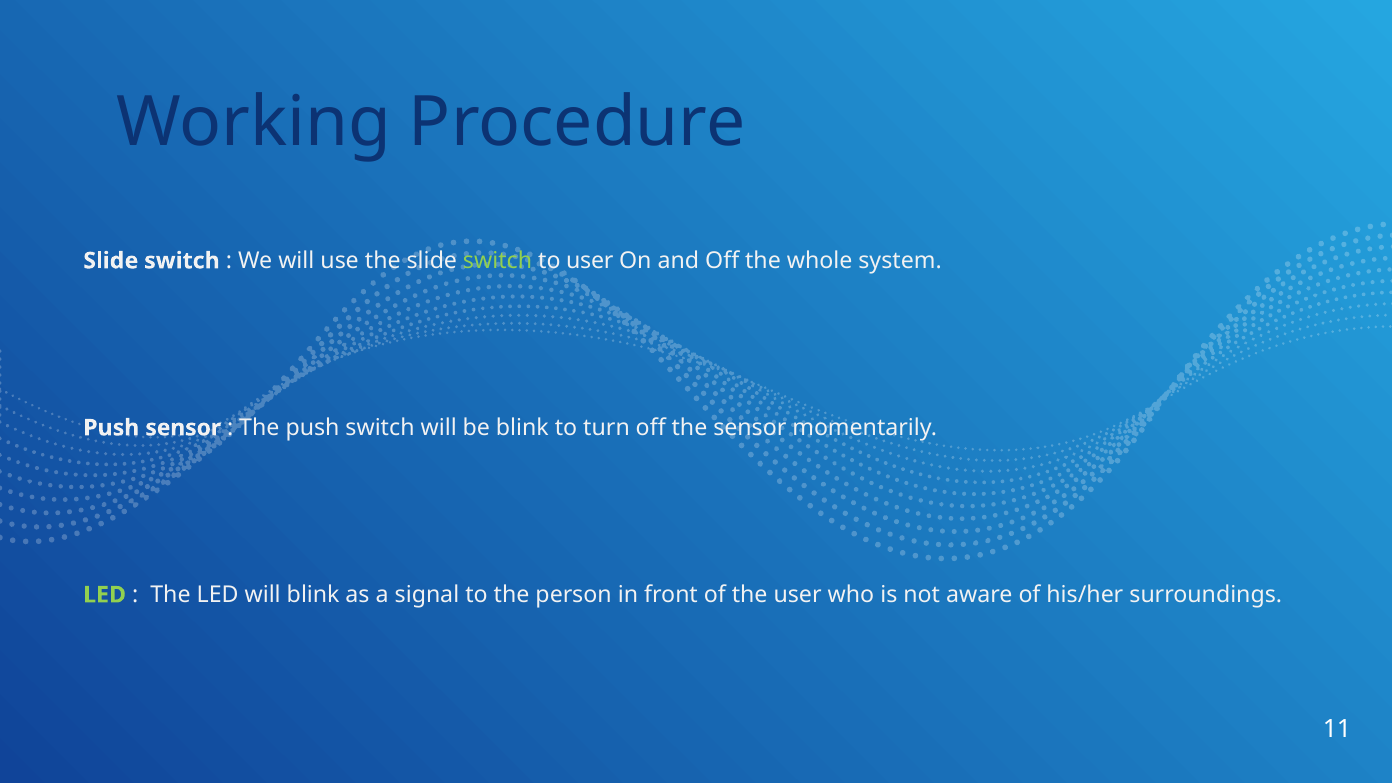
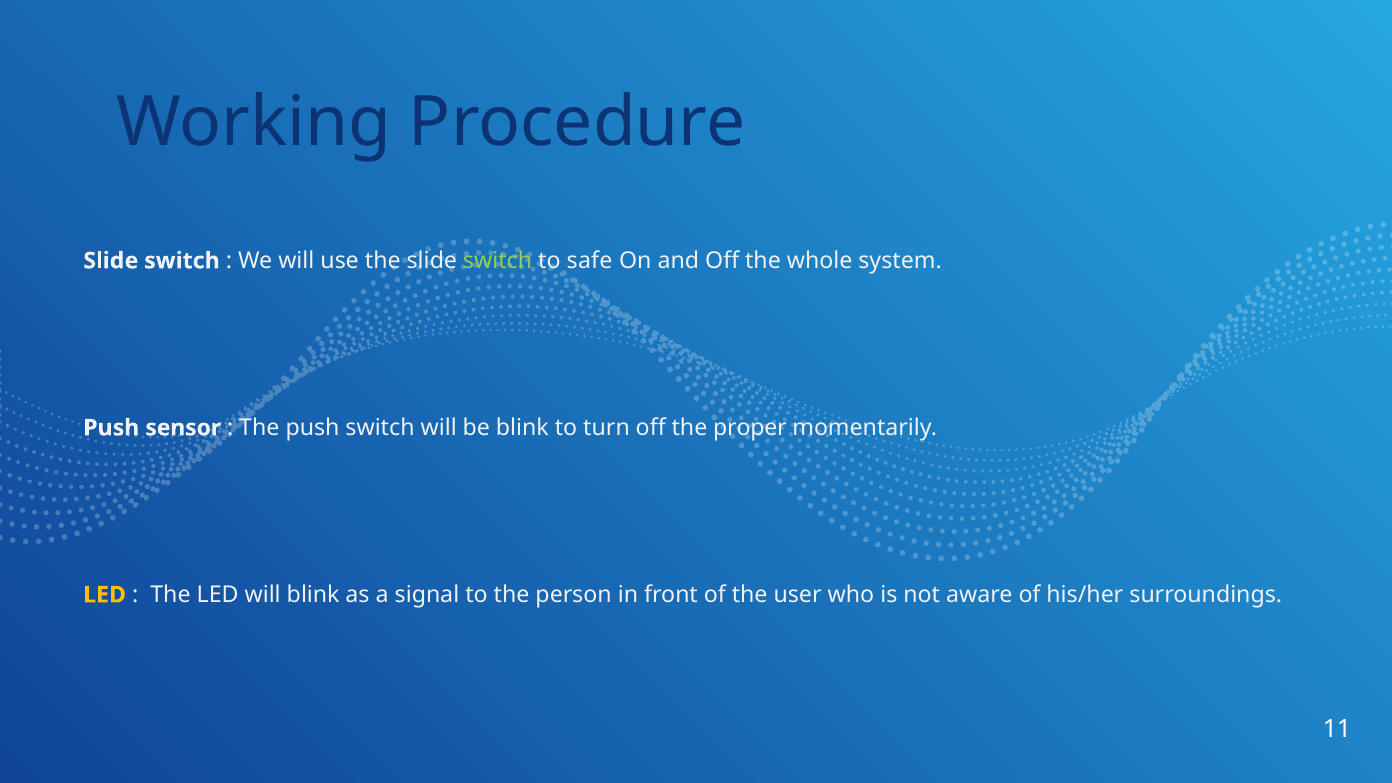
to user: user -> safe
the sensor: sensor -> proper
LED at (105, 595) colour: light green -> yellow
